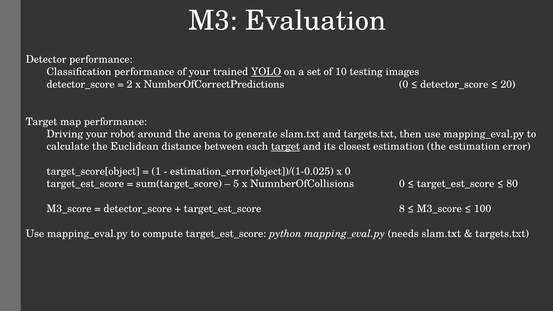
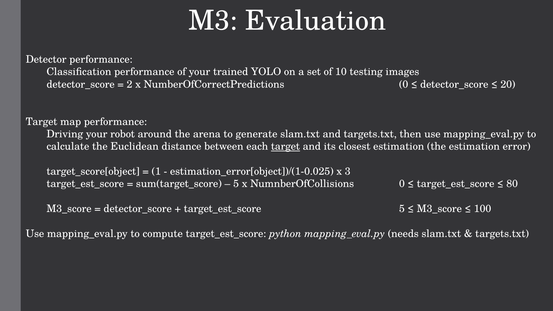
YOLO underline: present -> none
x 0: 0 -> 3
target_est_score 8: 8 -> 5
